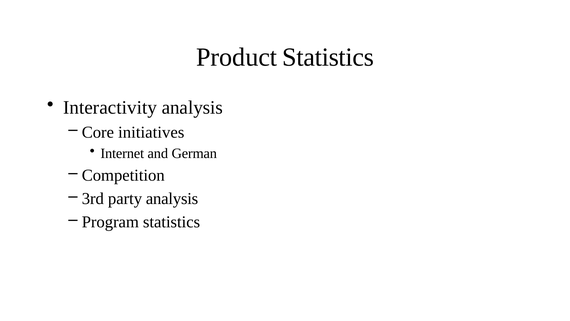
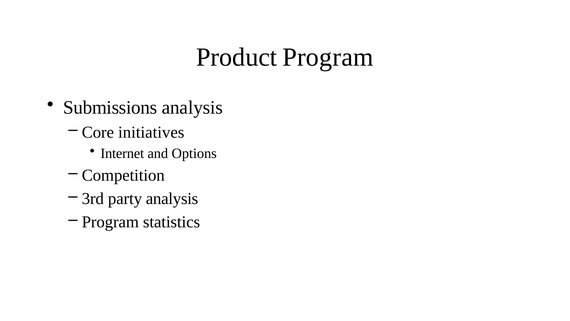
Product Statistics: Statistics -> Program
Interactivity: Interactivity -> Submissions
German: German -> Options
